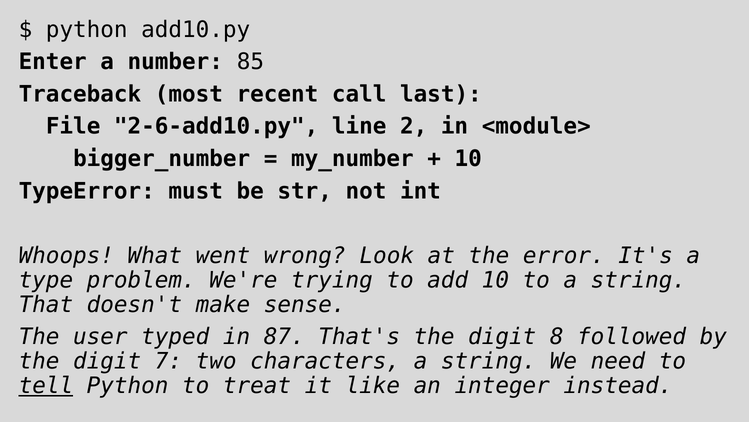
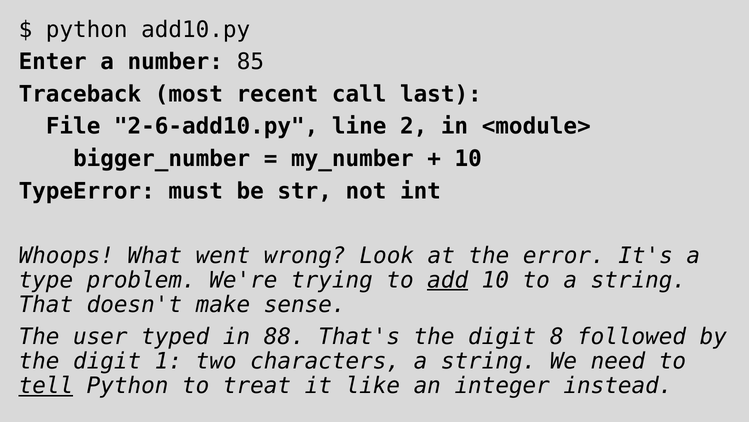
add underline: none -> present
87: 87 -> 88
7: 7 -> 1
